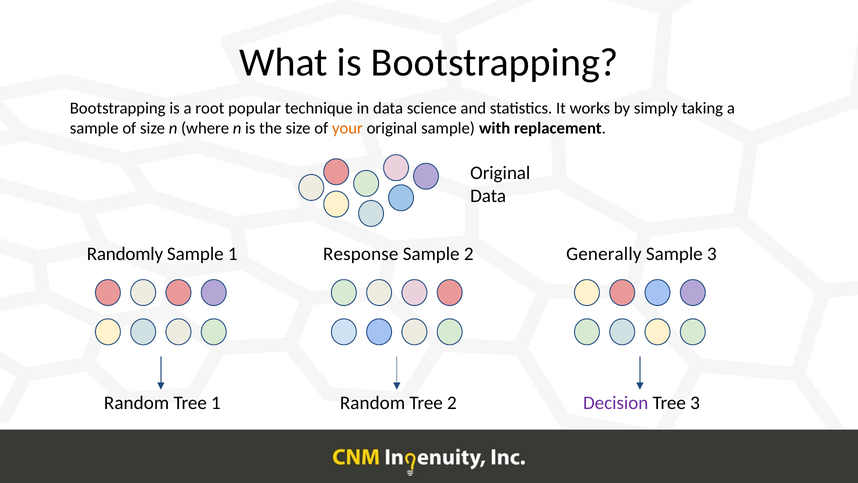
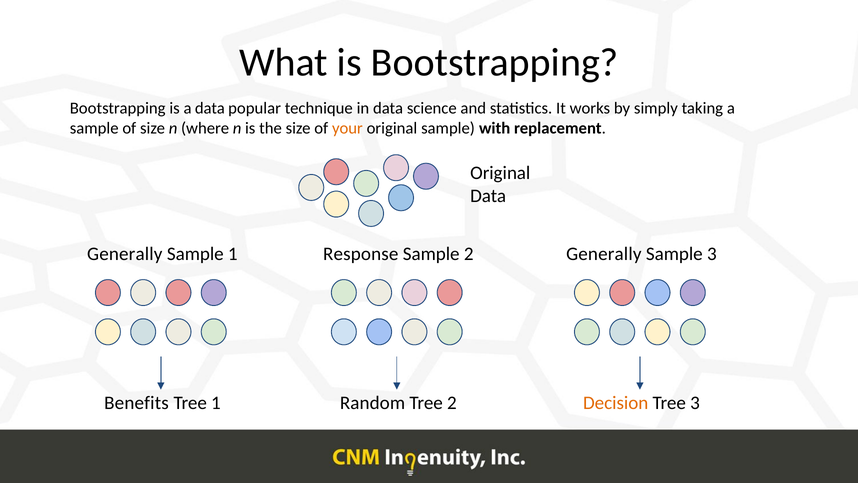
a root: root -> data
Randomly at (125, 254): Randomly -> Generally
Random at (137, 403): Random -> Benefits
Decision colour: purple -> orange
